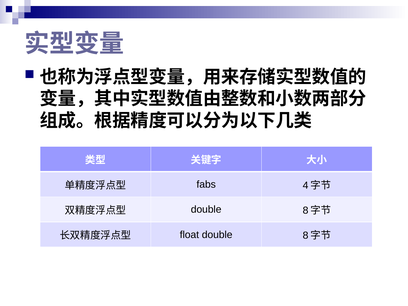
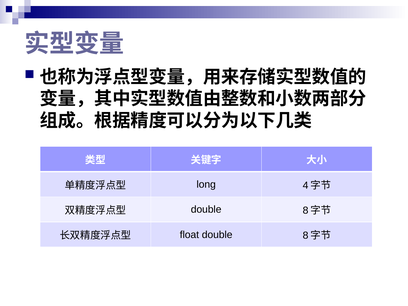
fabs: fabs -> long
